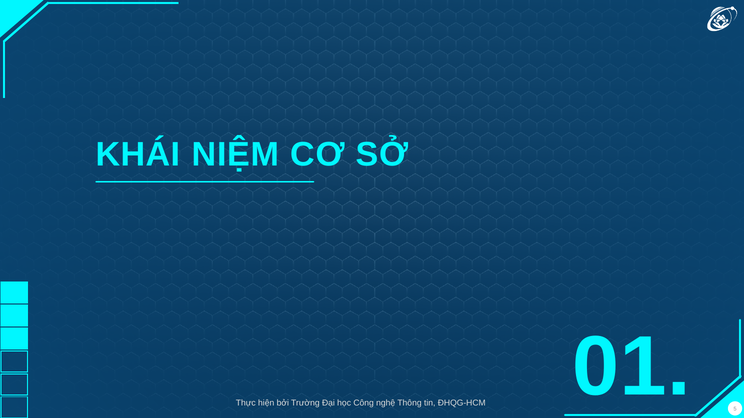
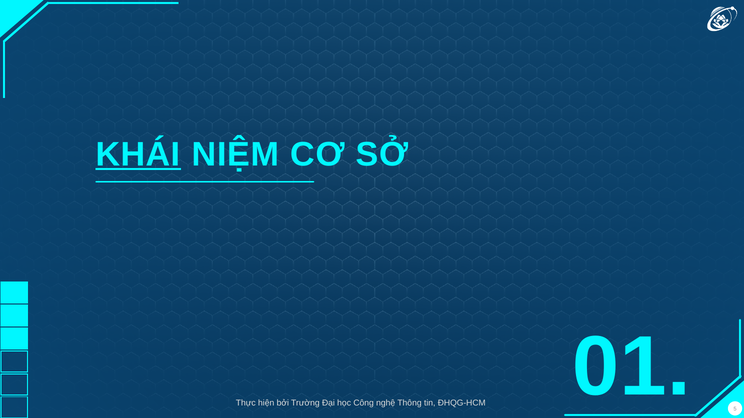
KHÁI underline: none -> present
